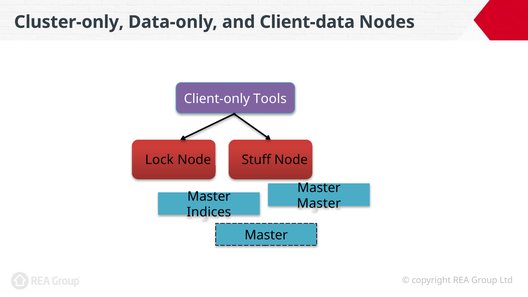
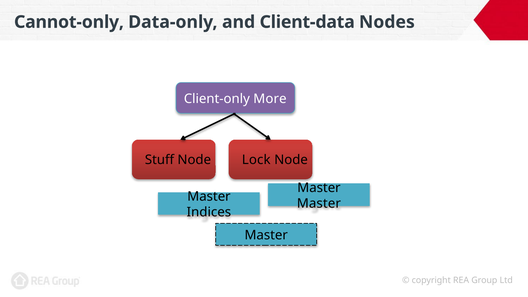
Cluster-only: Cluster-only -> Cannot-only
Tools: Tools -> More
Lock: Lock -> Stuff
Stuff: Stuff -> Lock
